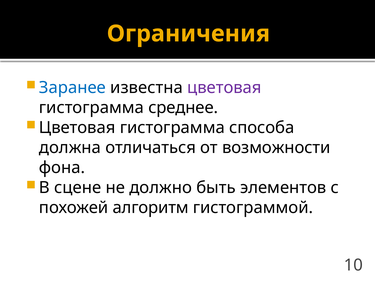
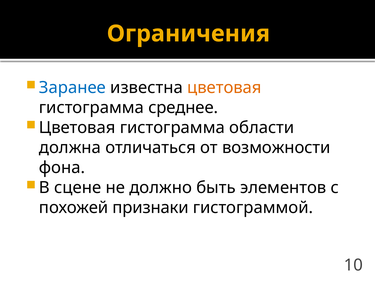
цветовая at (224, 88) colour: purple -> orange
способа: способа -> области
алгоритм: алгоритм -> признаки
